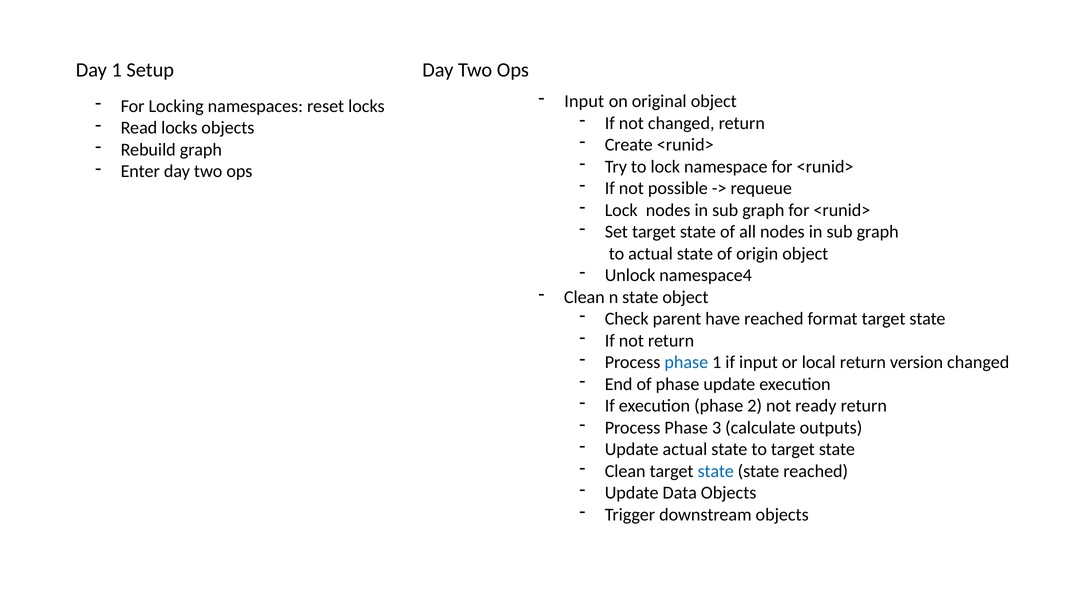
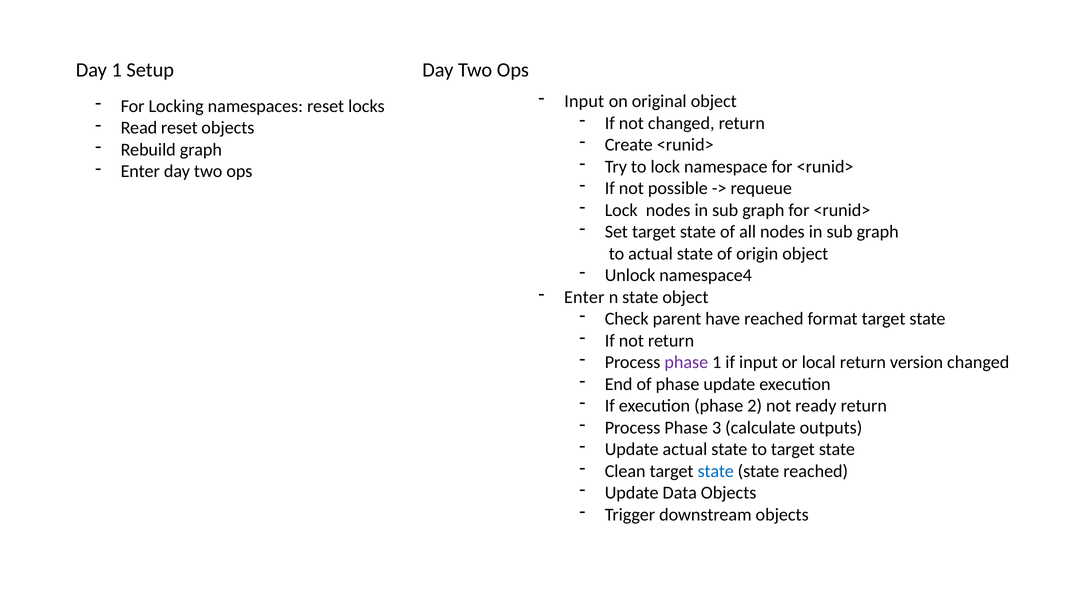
Read locks: locks -> reset
Clean at (584, 297): Clean -> Enter
phase at (686, 362) colour: blue -> purple
